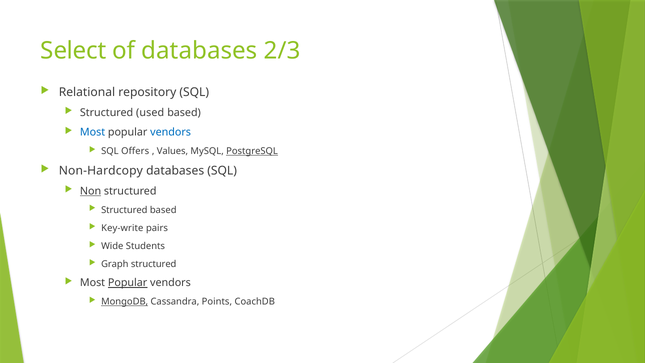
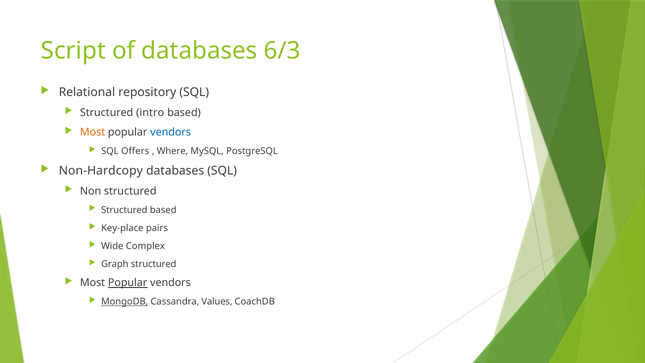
Select: Select -> Script
2/3: 2/3 -> 6/3
used: used -> intro
Most at (93, 132) colour: blue -> orange
Values: Values -> Where
PostgreSQL underline: present -> none
Non underline: present -> none
Key-write: Key-write -> Key-place
Students: Students -> Complex
Points: Points -> Values
